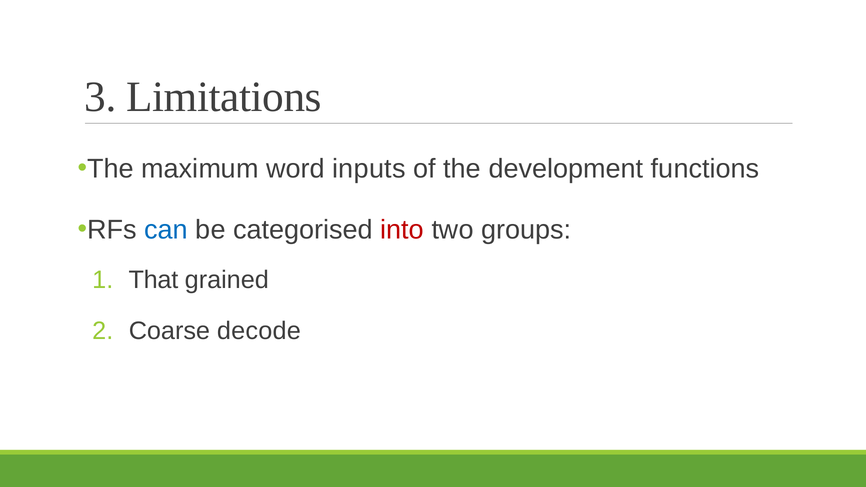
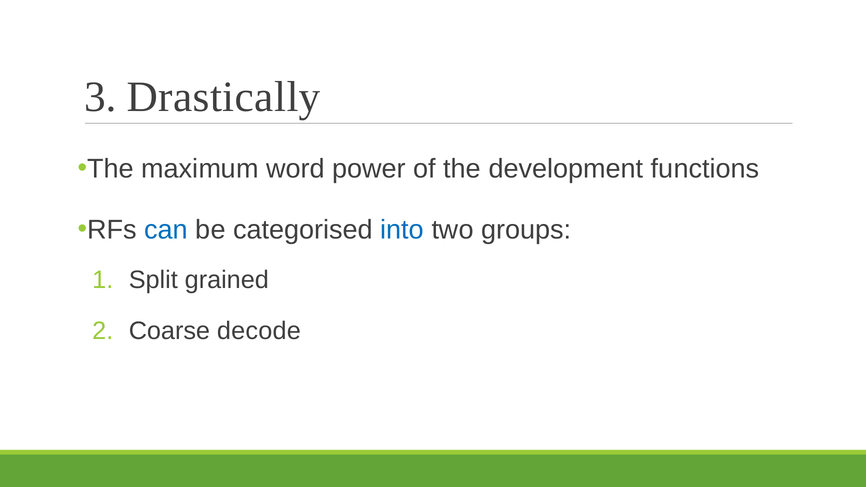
Limitations: Limitations -> Drastically
inputs: inputs -> power
into colour: red -> blue
That: That -> Split
